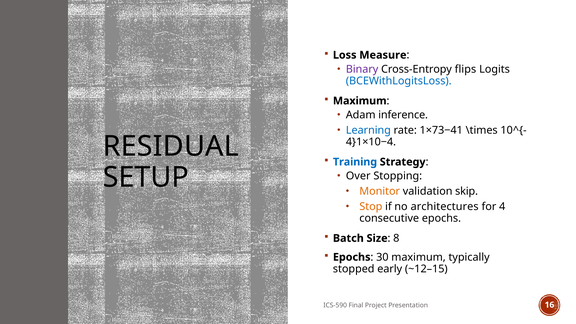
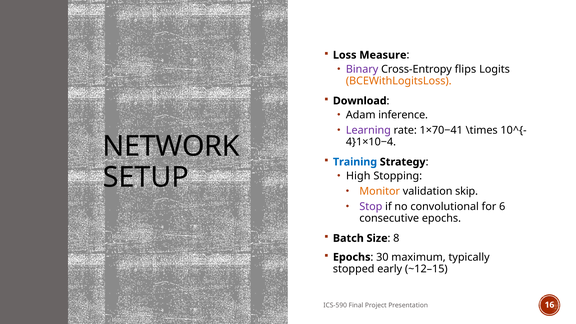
BCEWithLogitsLoss colour: blue -> orange
Maximum at (360, 101): Maximum -> Download
Learning colour: blue -> purple
1×73−41: 1×73−41 -> 1×70−41
RESIDUAL: RESIDUAL -> NETWORK
Over: Over -> High
Stop colour: orange -> purple
architectures: architectures -> convolutional
4: 4 -> 6
